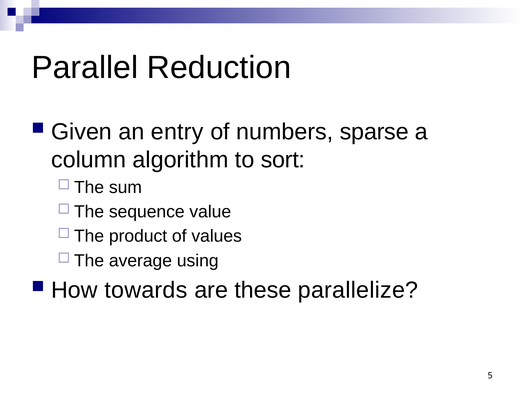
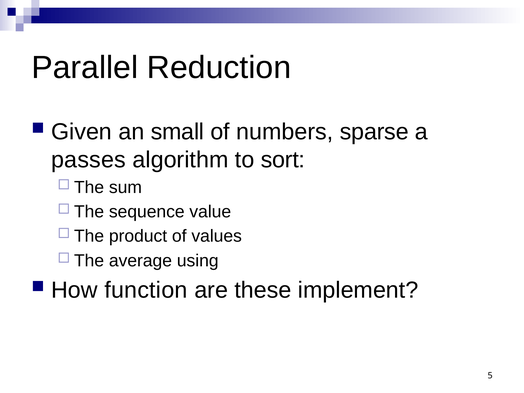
entry: entry -> small
column: column -> passes
towards: towards -> function
parallelize: parallelize -> implement
